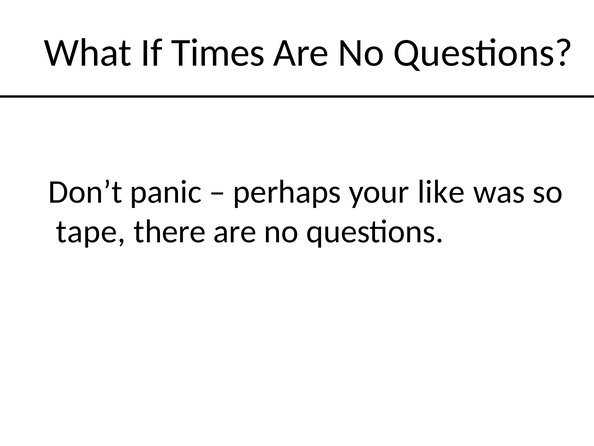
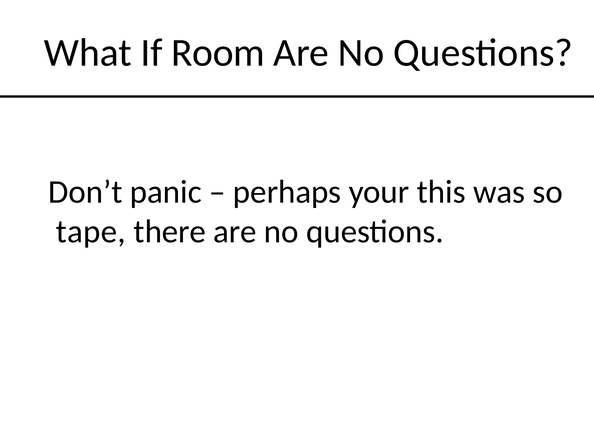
Times: Times -> Room
like: like -> this
